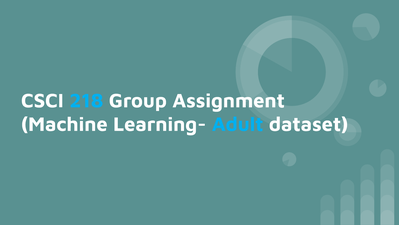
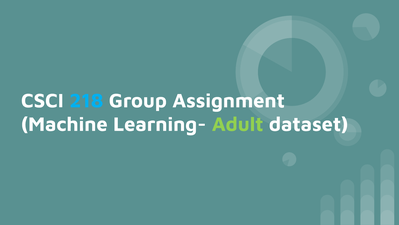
Adult colour: light blue -> light green
